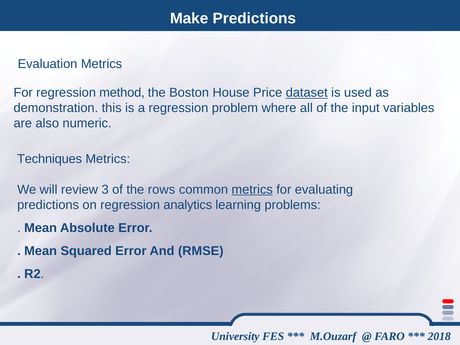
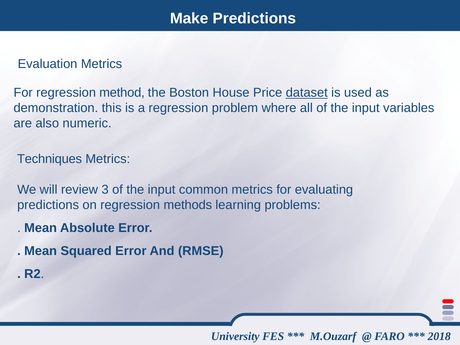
3 of the rows: rows -> input
metrics at (252, 190) underline: present -> none
analytics: analytics -> methods
